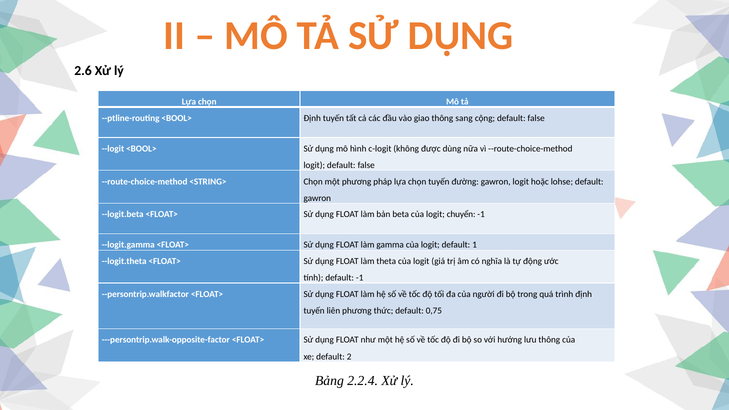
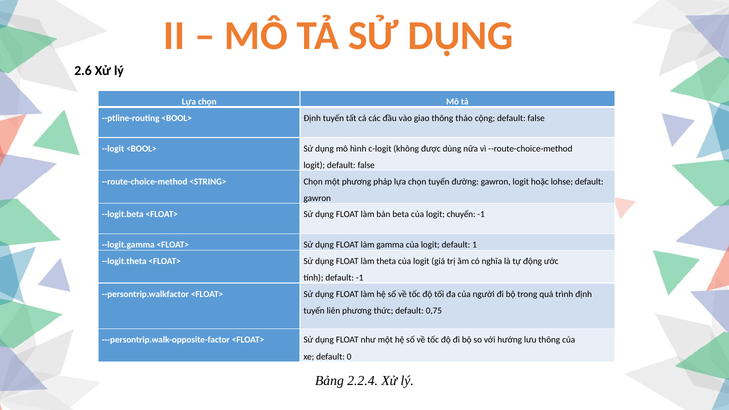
sang: sang -> thảo
2: 2 -> 0
